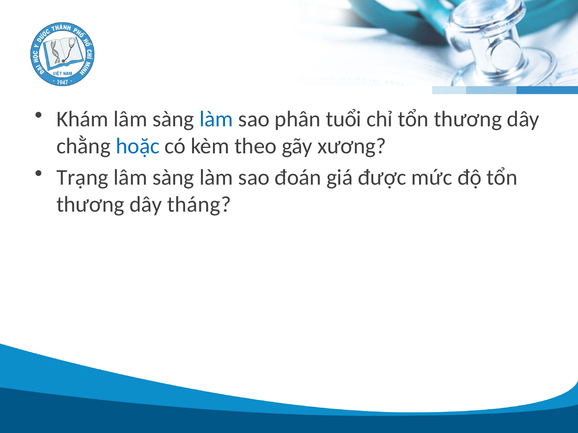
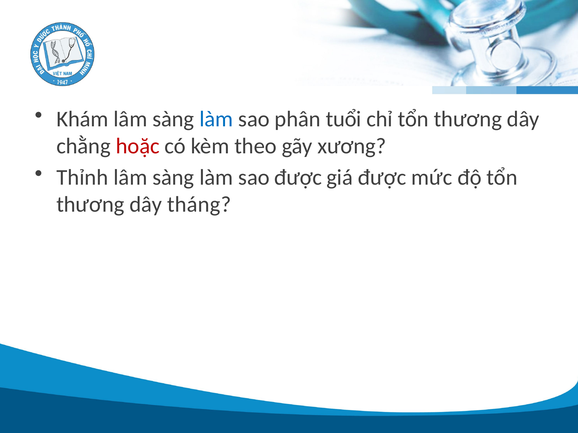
hoặc colour: blue -> red
Trạng: Trạng -> Thỉnh
sao đoán: đoán -> được
